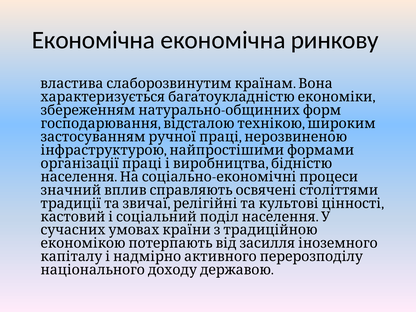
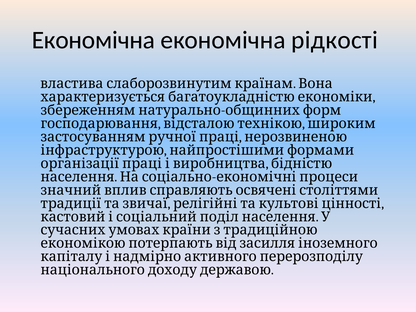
ринкову: ринкову -> рідкості
